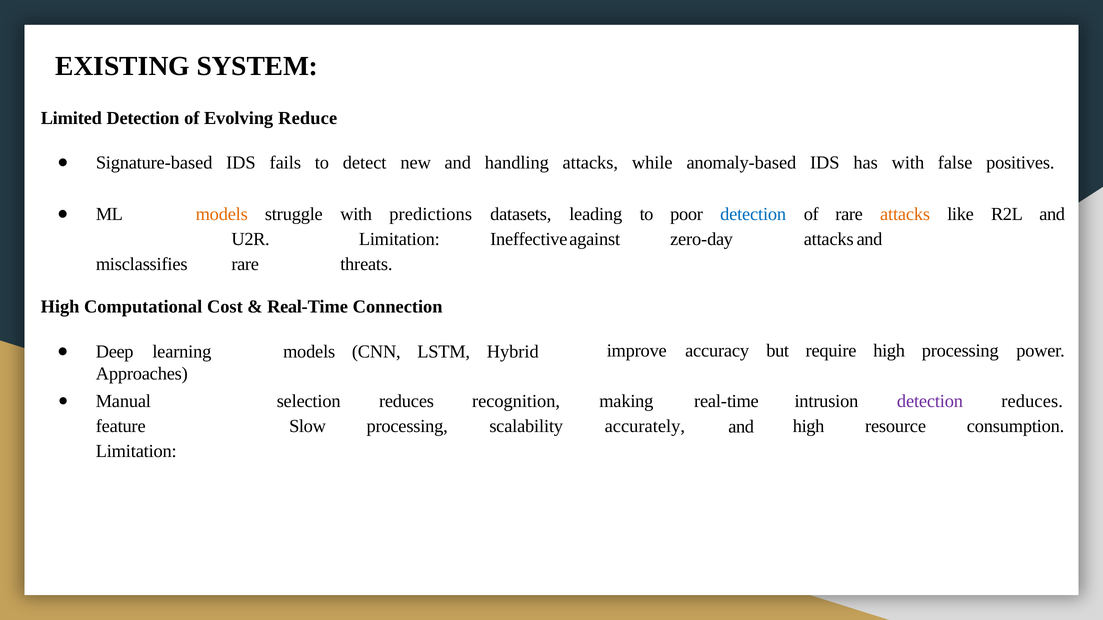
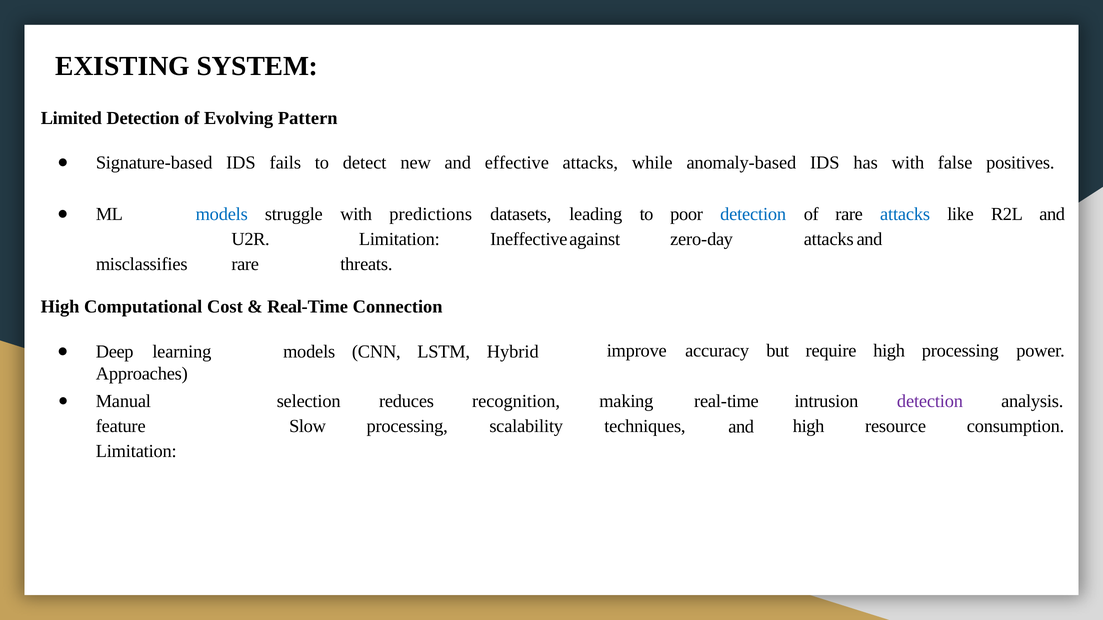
Reduce: Reduce -> Pattern
handling: handling -> effective
models at (222, 214) colour: orange -> blue
attacks at (905, 214) colour: orange -> blue
reduces at (1032, 401): reduces -> analysis
accurately: accurately -> techniques
